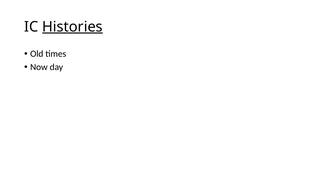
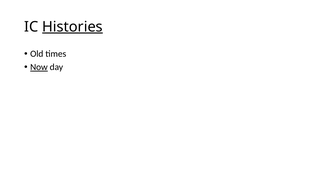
Now underline: none -> present
